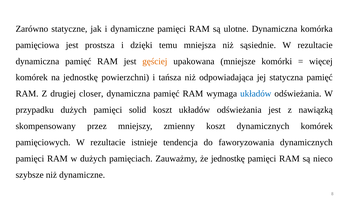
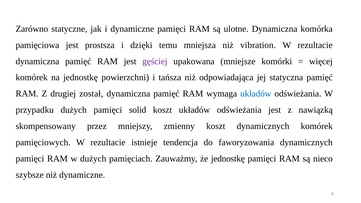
sąsiednie: sąsiednie -> vibration
gęściej colour: orange -> purple
closer: closer -> został
